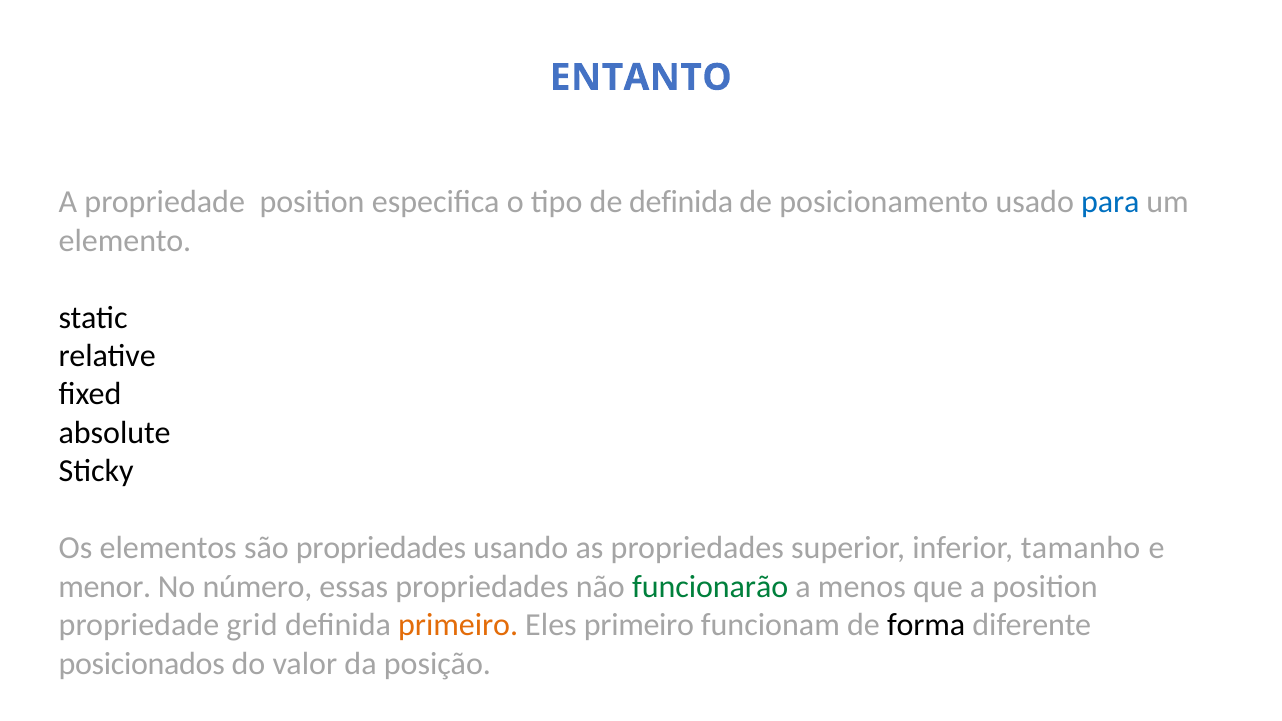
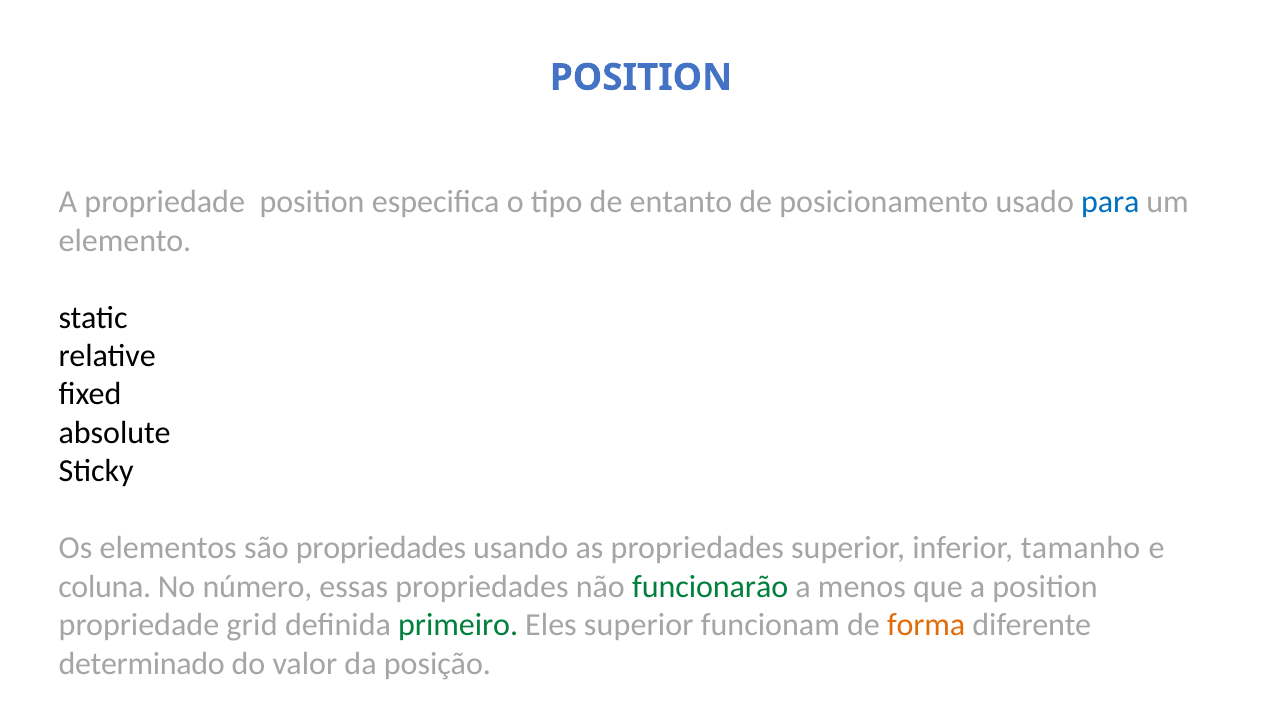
ENTANTO at (641, 77): ENTANTO -> POSITION
de definida: definida -> entanto
menor: menor -> coluna
primeiro at (458, 625) colour: orange -> green
Eles primeiro: primeiro -> superior
forma colour: black -> orange
posicionados: posicionados -> determinado
